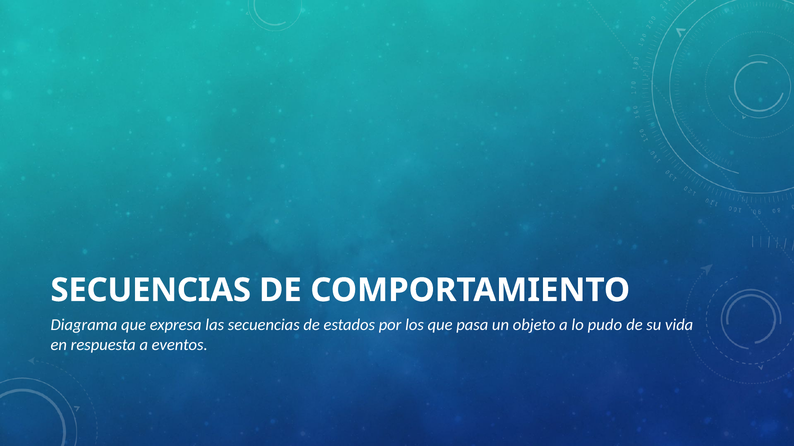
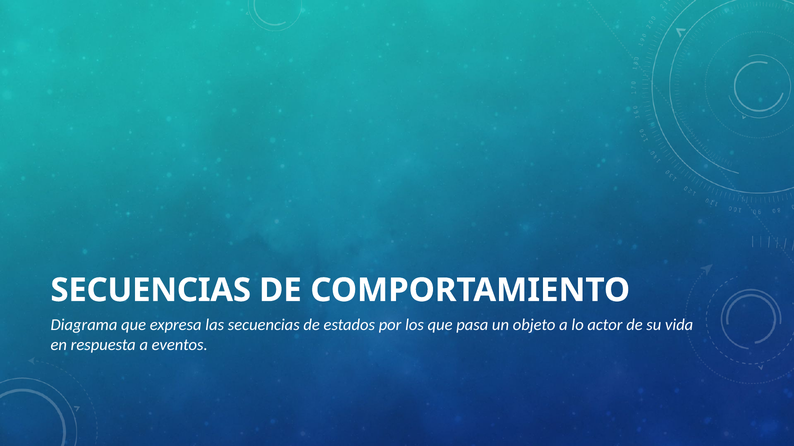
pudo: pudo -> actor
